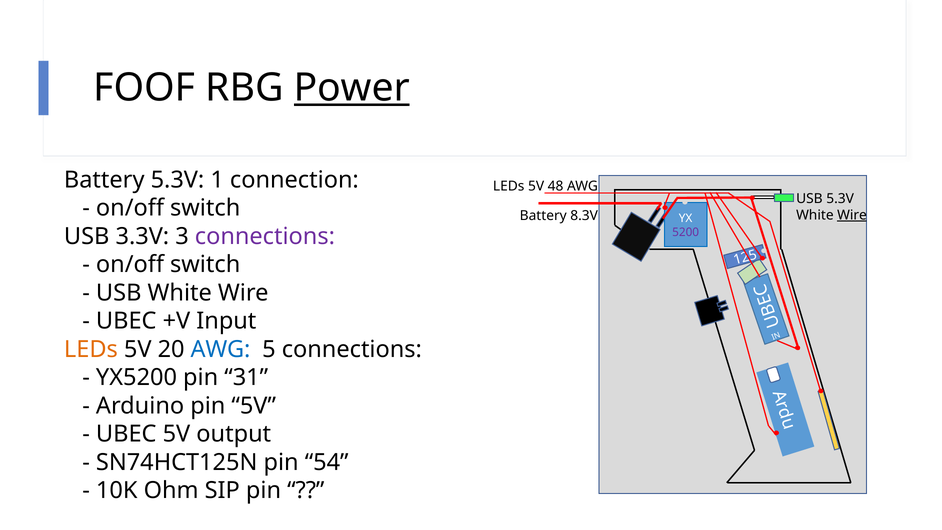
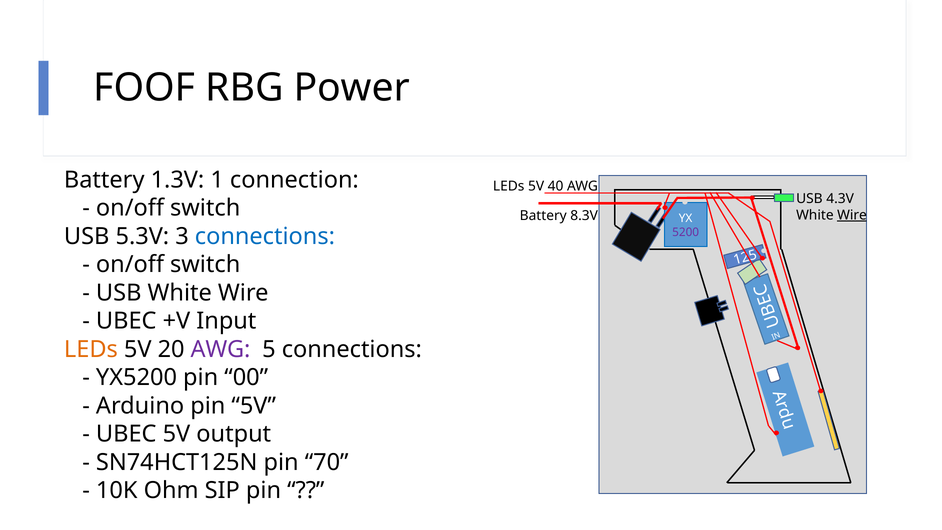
Power underline: present -> none
Battery 5.3V: 5.3V -> 1.3V
48: 48 -> 40
USB 5.3V: 5.3V -> 4.3V
3.3V: 3.3V -> 5.3V
connections at (265, 236) colour: purple -> blue
AWG at (220, 349) colour: blue -> purple
31: 31 -> 00
54: 54 -> 70
